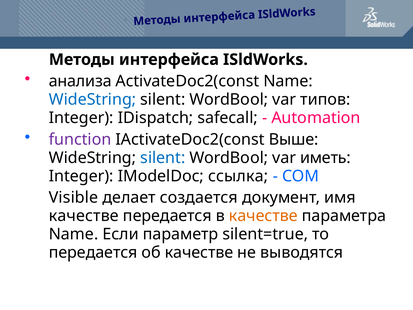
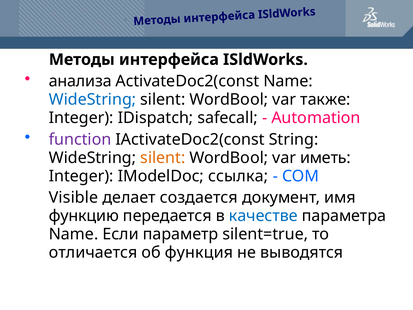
типов: типов -> также
Выше: Выше -> String
silent at (163, 158) colour: blue -> orange
качестве at (84, 216): качестве -> функцию
качестве at (263, 216) colour: orange -> blue
передается at (93, 252): передается -> отличается
об качестве: качестве -> функция
